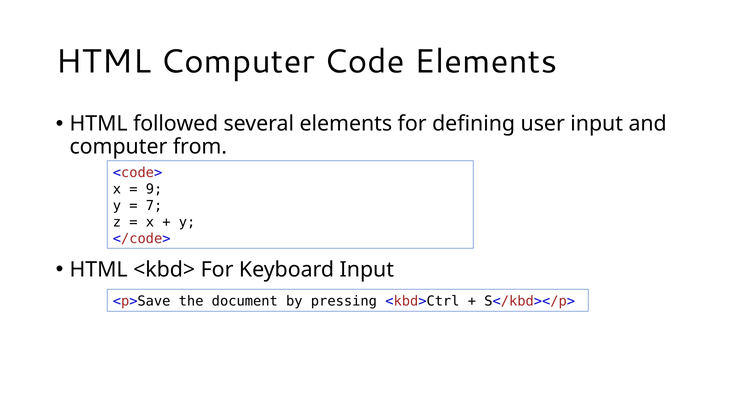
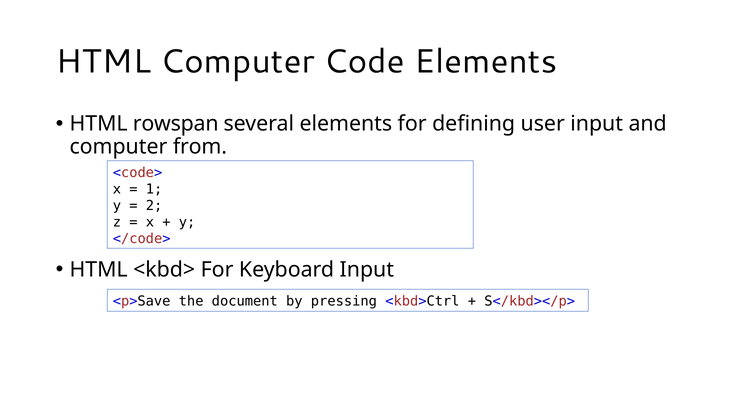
followed: followed -> rowspan
9: 9 -> 1
7: 7 -> 2
